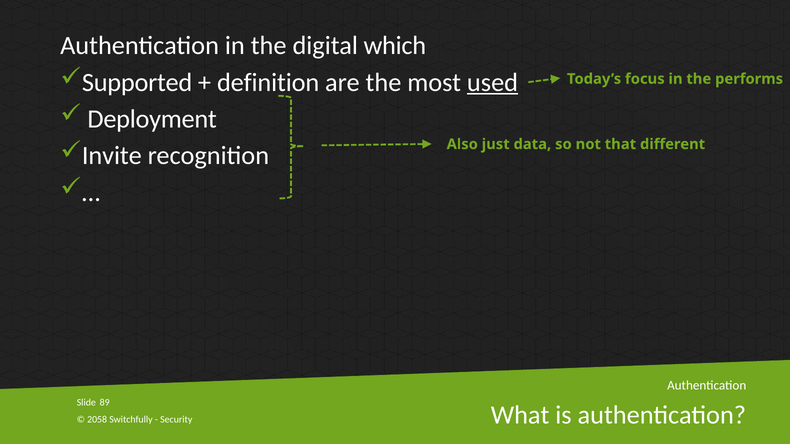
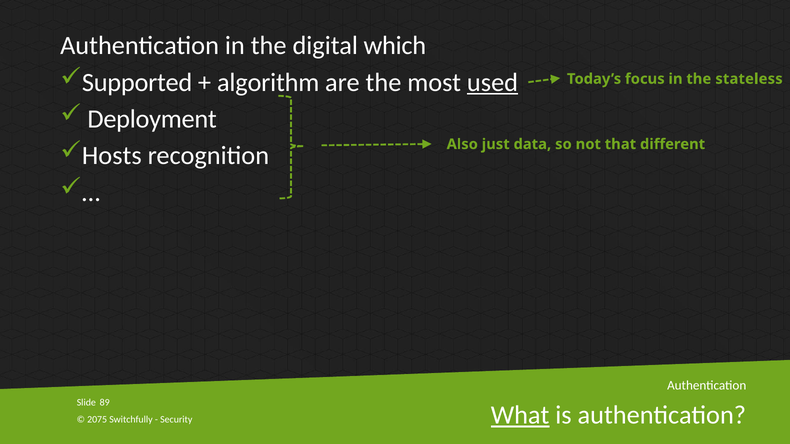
definition: definition -> algorithm
performs: performs -> stateless
Invite: Invite -> Hosts
2058: 2058 -> 2075
What underline: none -> present
